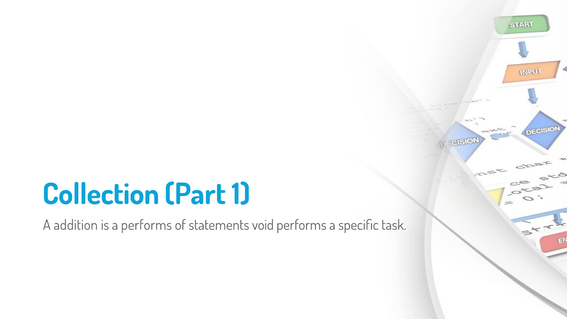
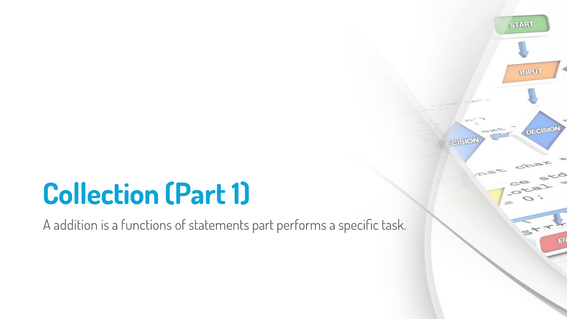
a performs: performs -> functions
statements void: void -> part
